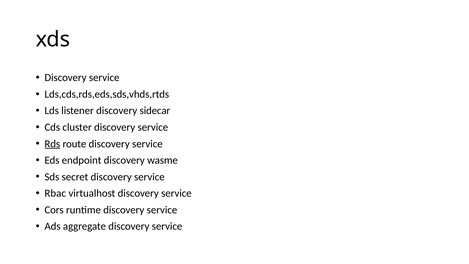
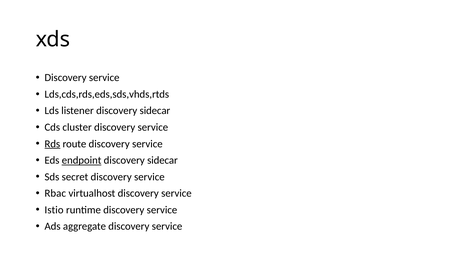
endpoint underline: none -> present
wasme at (162, 160): wasme -> sidecar
Cors: Cors -> Istio
